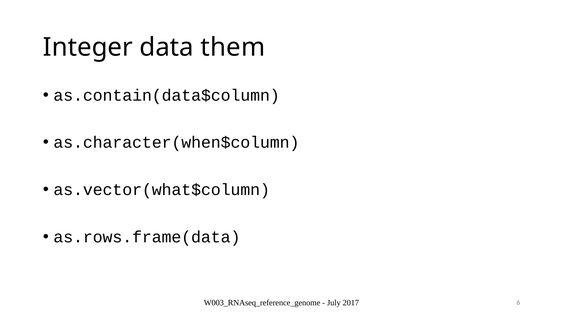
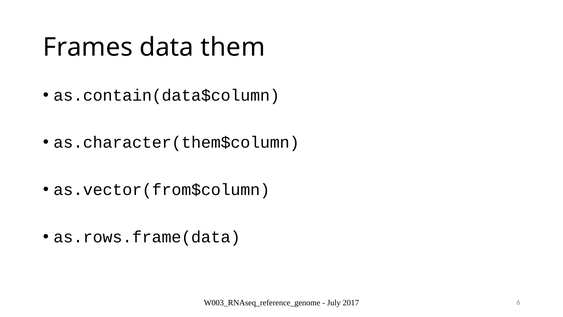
Integer: Integer -> Frames
as.character(when$column: as.character(when$column -> as.character(them$column
as.vector(what$column: as.vector(what$column -> as.vector(from$column
